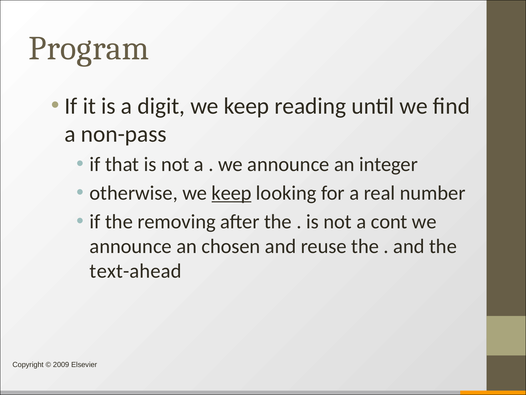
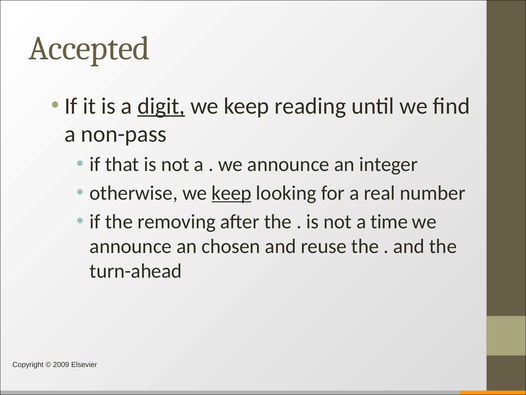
Program: Program -> Accepted
digit underline: none -> present
cont: cont -> time
text-ahead: text-ahead -> turn-ahead
